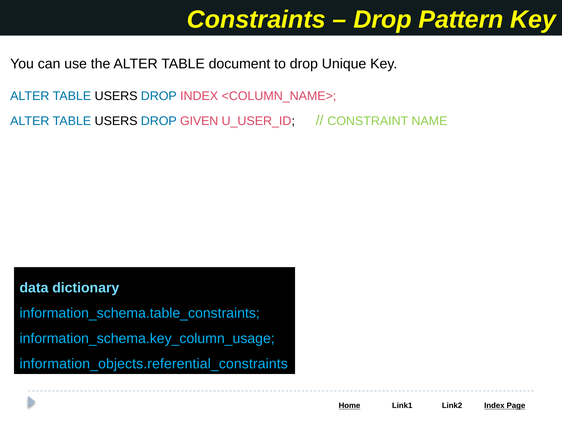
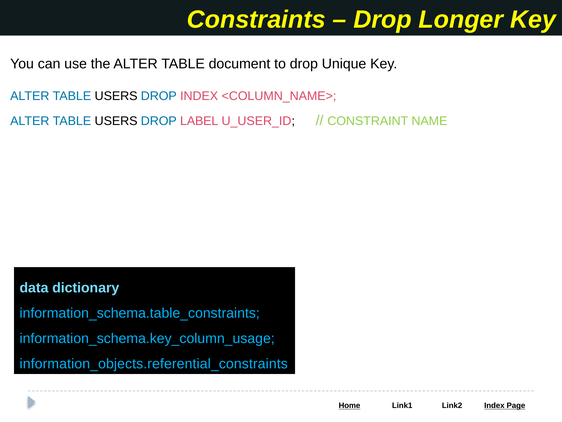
Pattern: Pattern -> Longer
GIVEN: GIVEN -> LABEL
